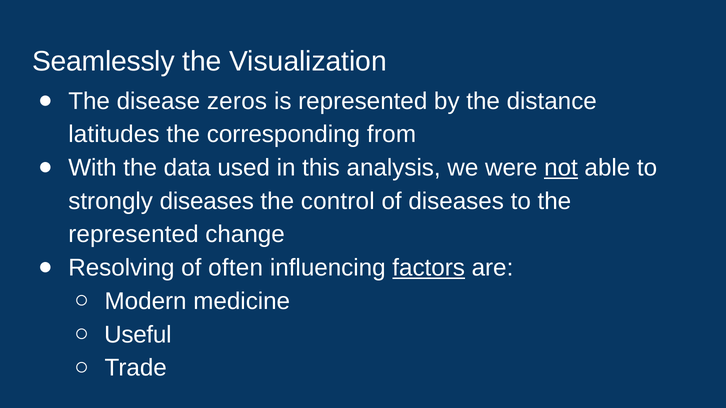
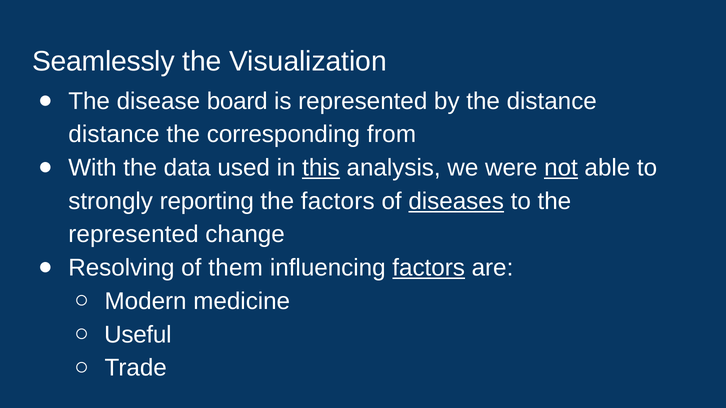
zeros: zeros -> board
latitudes at (114, 135): latitudes -> distance
this underline: none -> present
strongly diseases: diseases -> reporting
the control: control -> factors
diseases at (456, 201) underline: none -> present
often: often -> them
